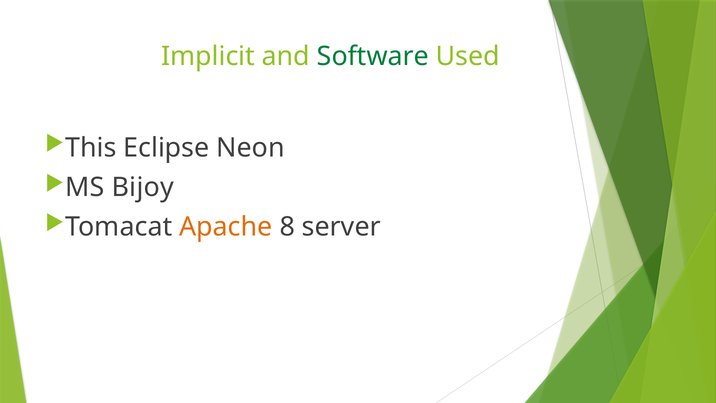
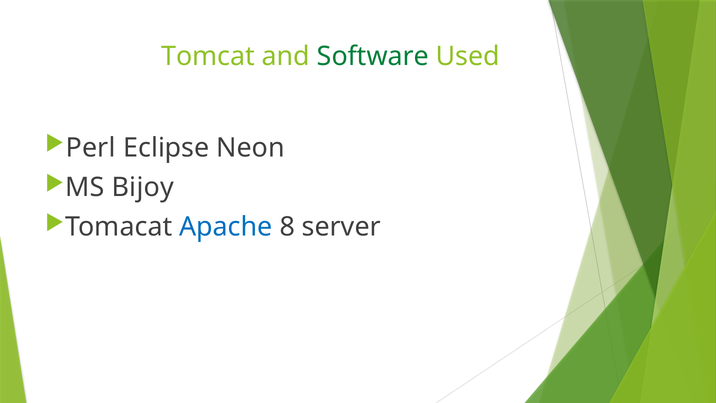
Implicit: Implicit -> Tomcat
This: This -> Perl
Apache colour: orange -> blue
